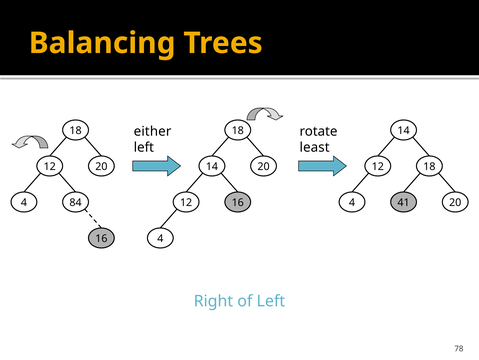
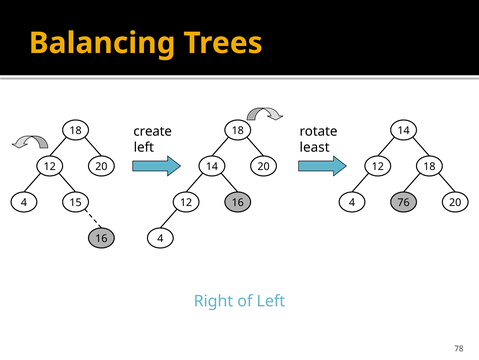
either: either -> create
84: 84 -> 15
41: 41 -> 76
